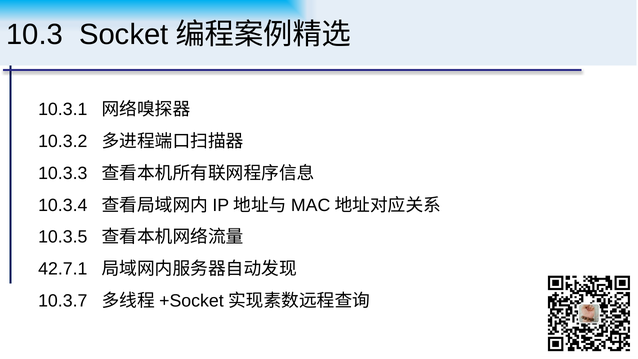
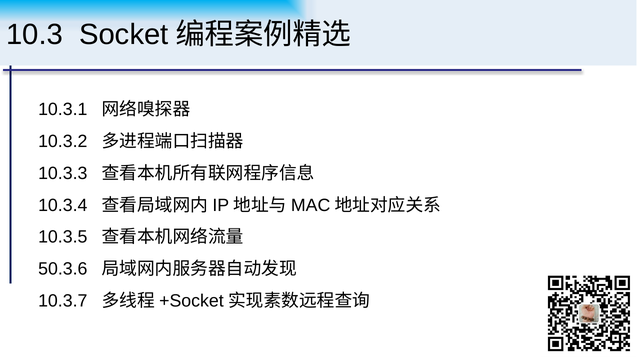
42.7.1: 42.7.1 -> 50.3.6
